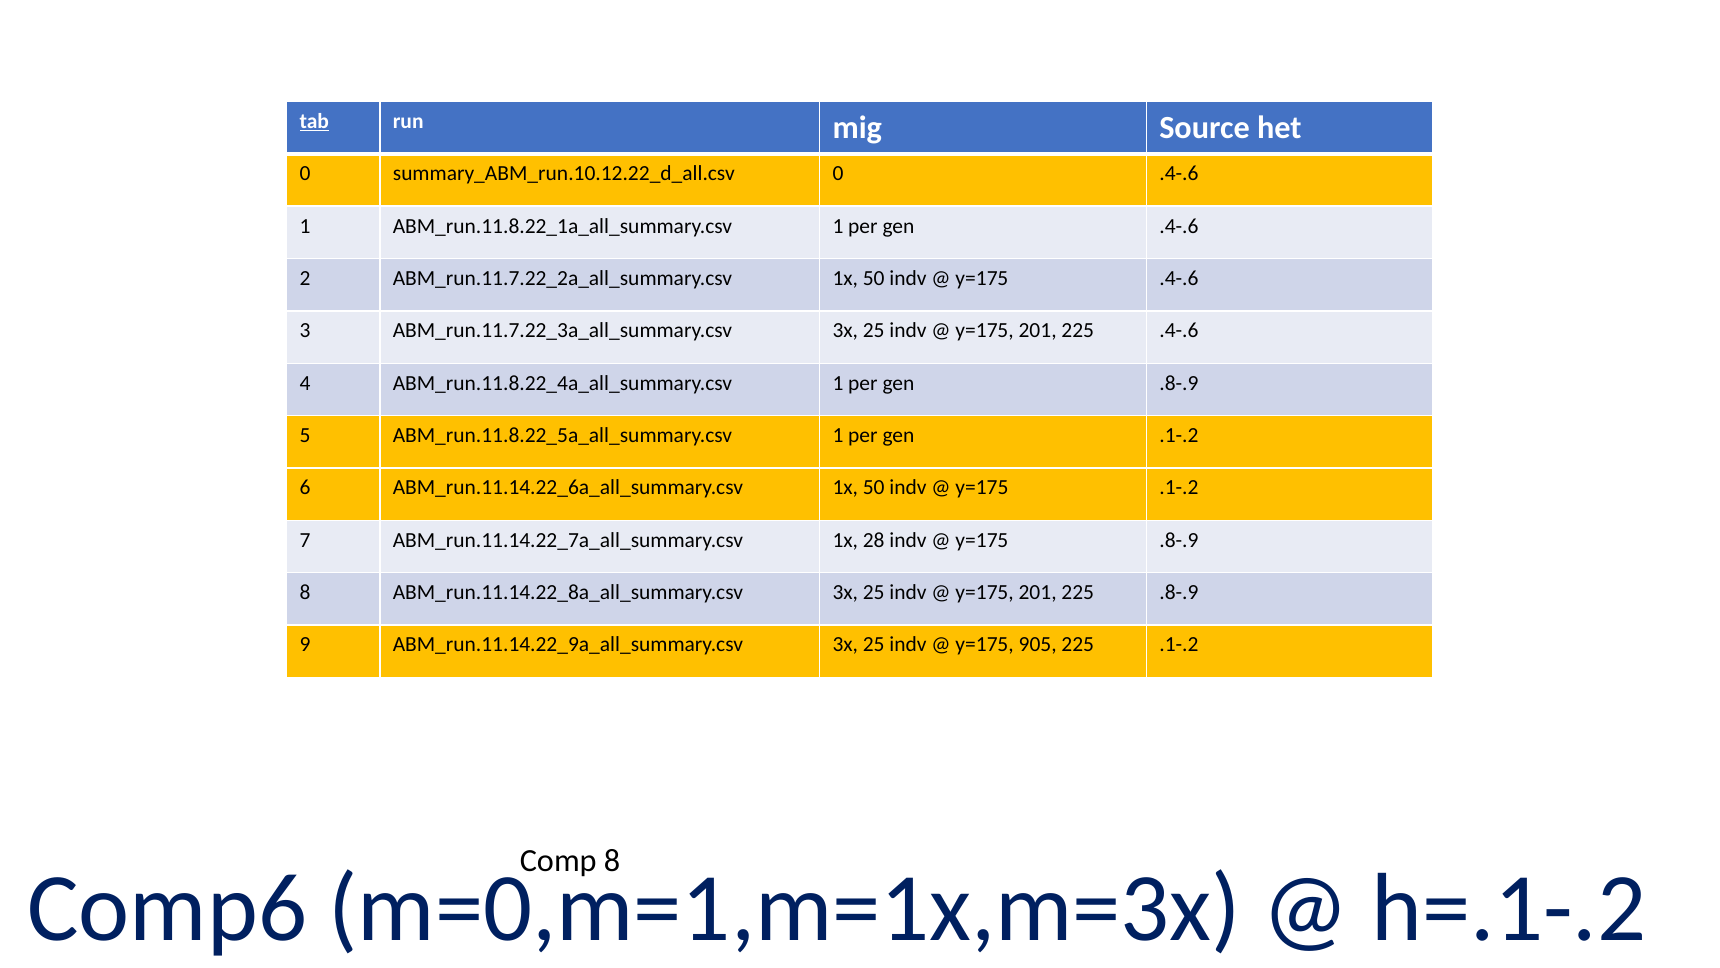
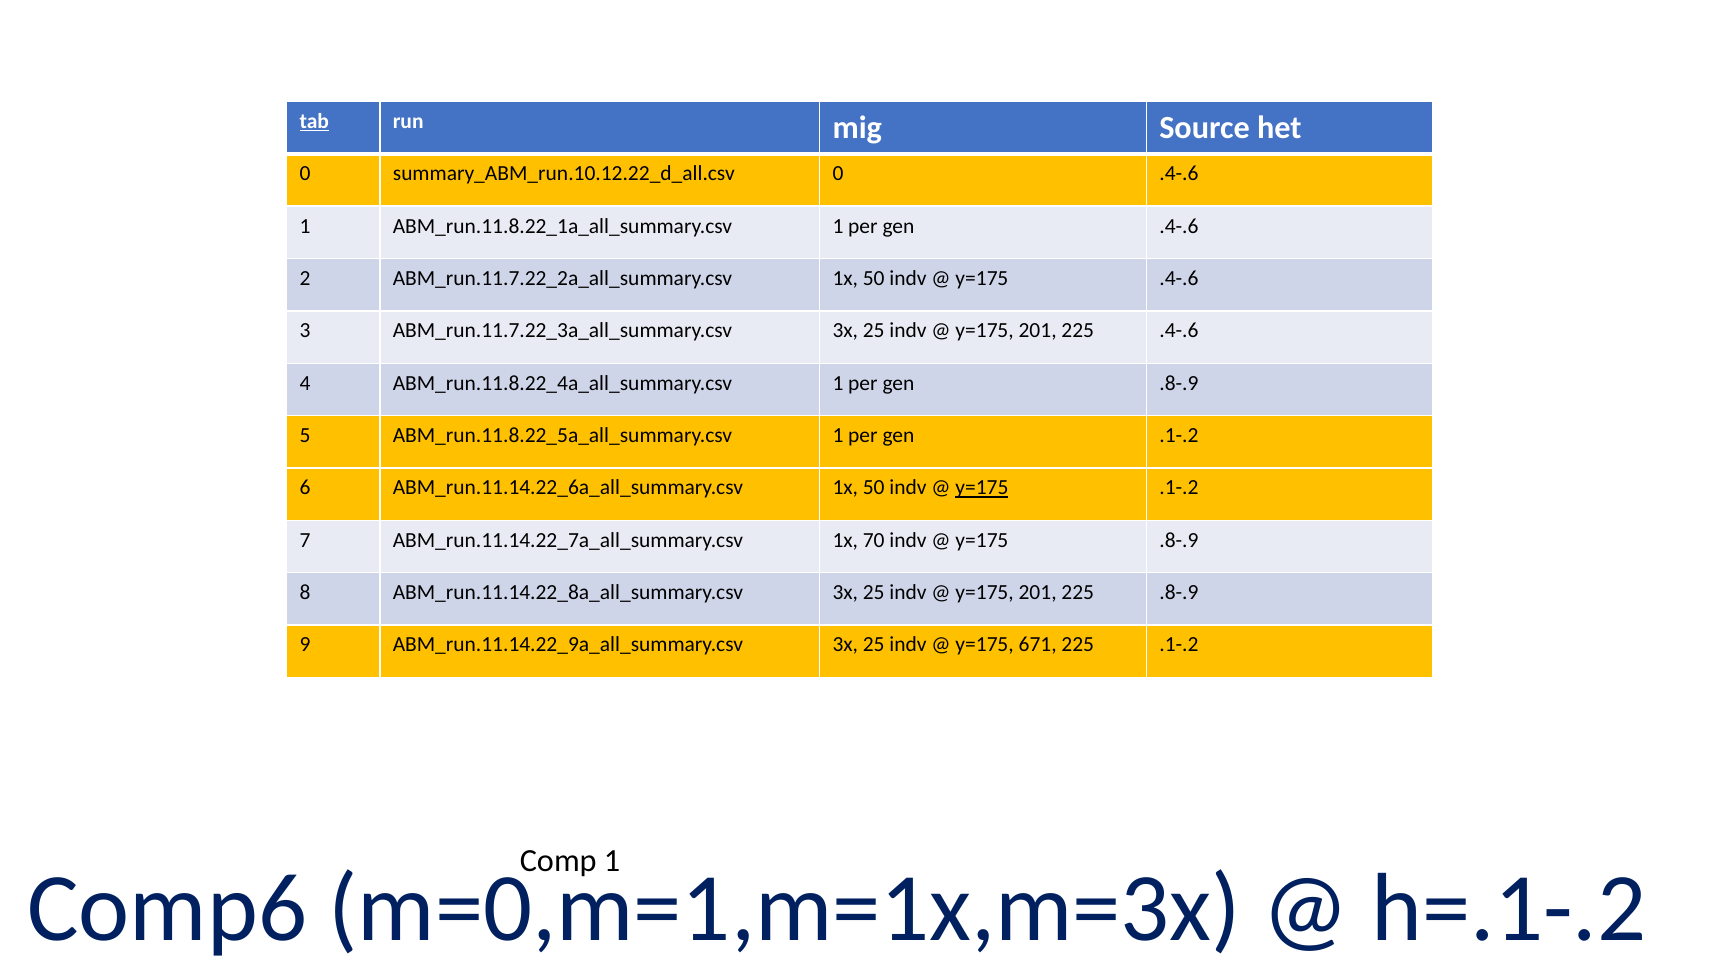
y=175 at (982, 487) underline: none -> present
28: 28 -> 70
905: 905 -> 671
Comp 8: 8 -> 1
